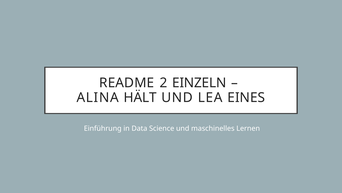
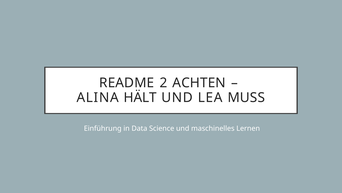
EINZELN: EINZELN -> ACHTEN
EINES: EINES -> MUSS
